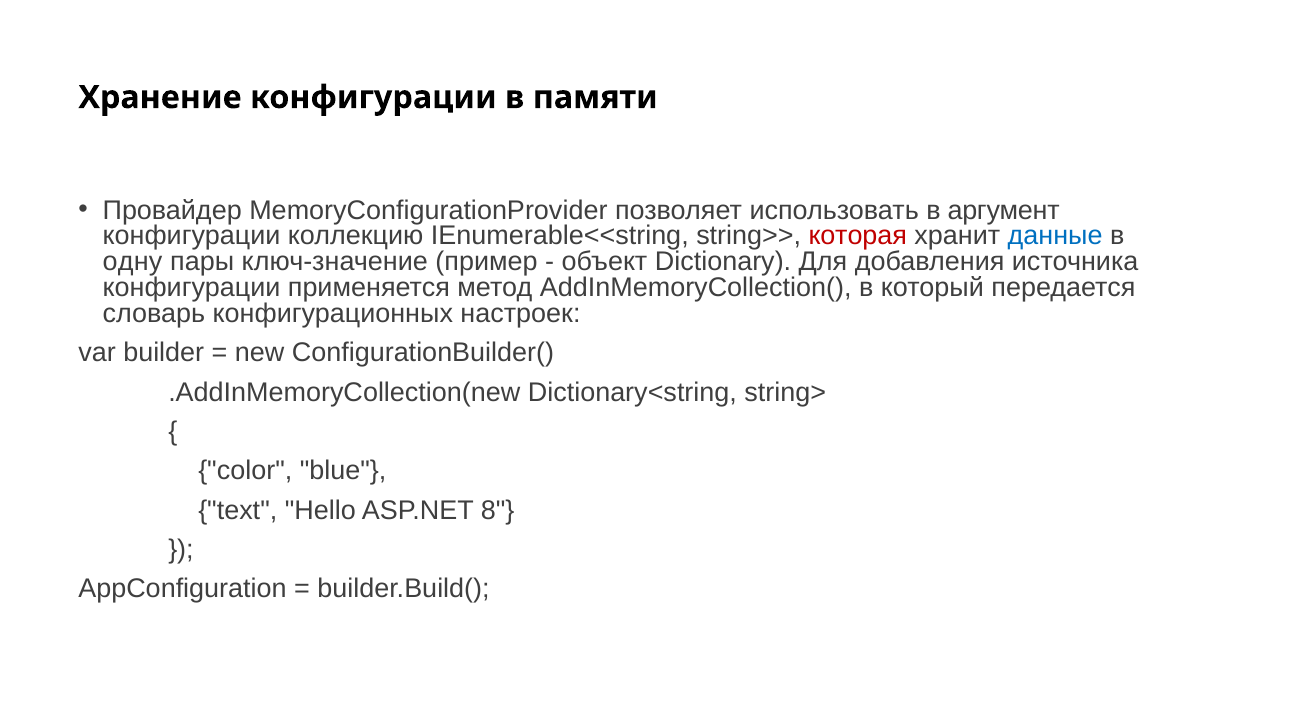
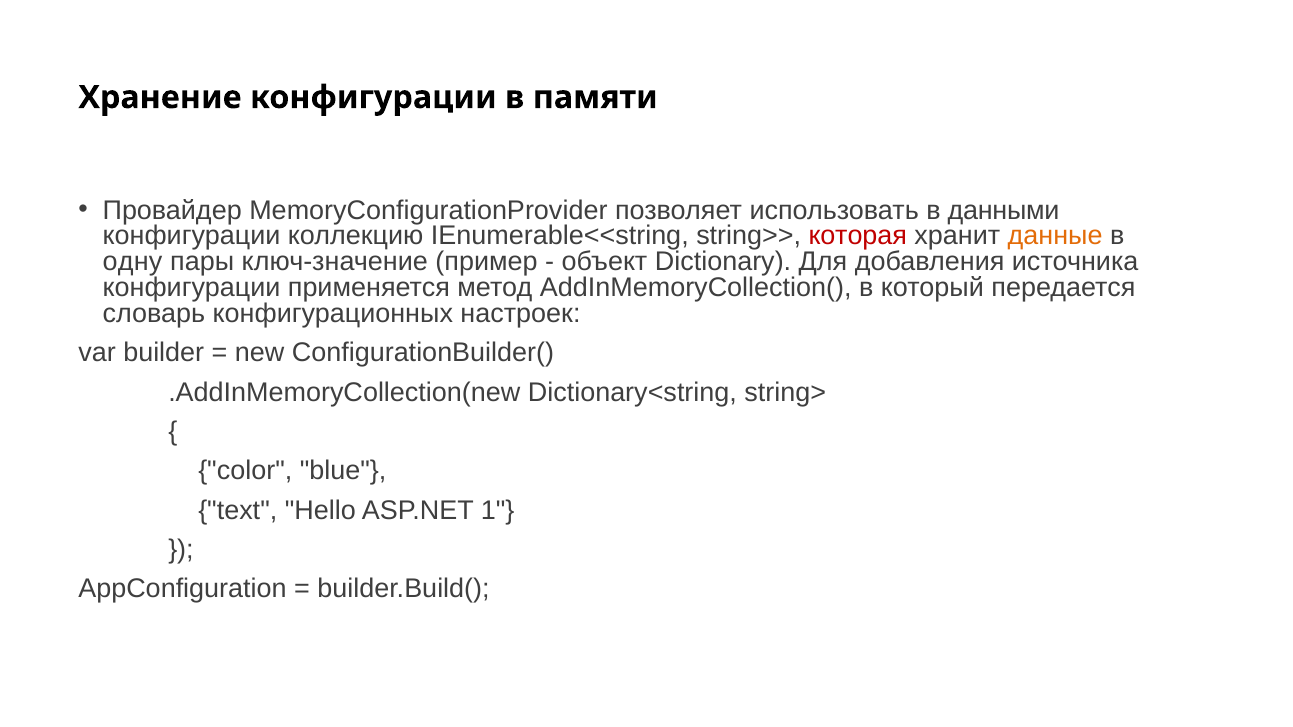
аргумент: аргумент -> данными
данные colour: blue -> orange
8: 8 -> 1
